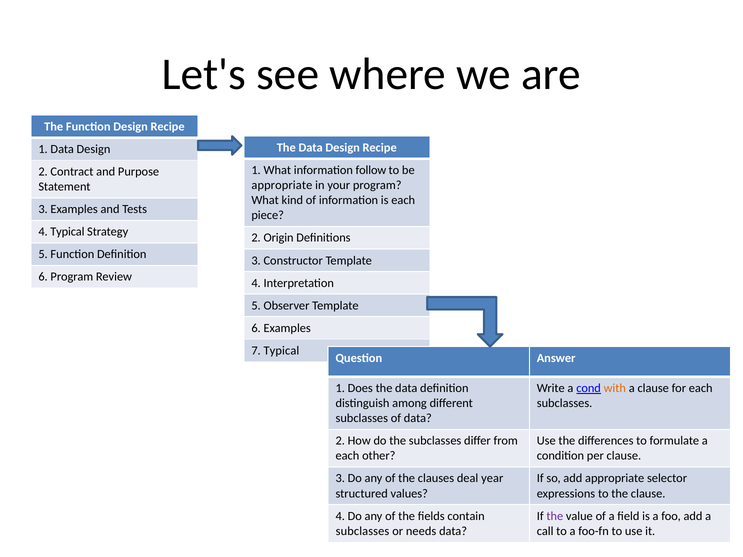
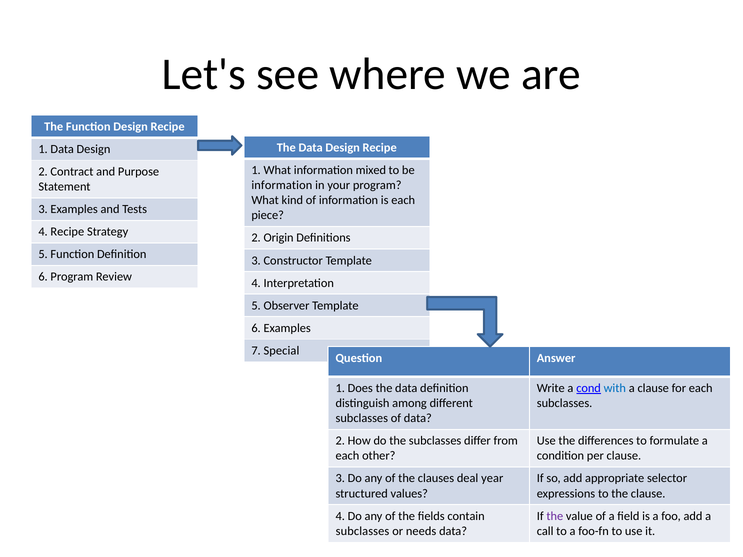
follow: follow -> mixed
appropriate at (282, 185): appropriate -> information
4 Typical: Typical -> Recipe
7 Typical: Typical -> Special
with colour: orange -> blue
